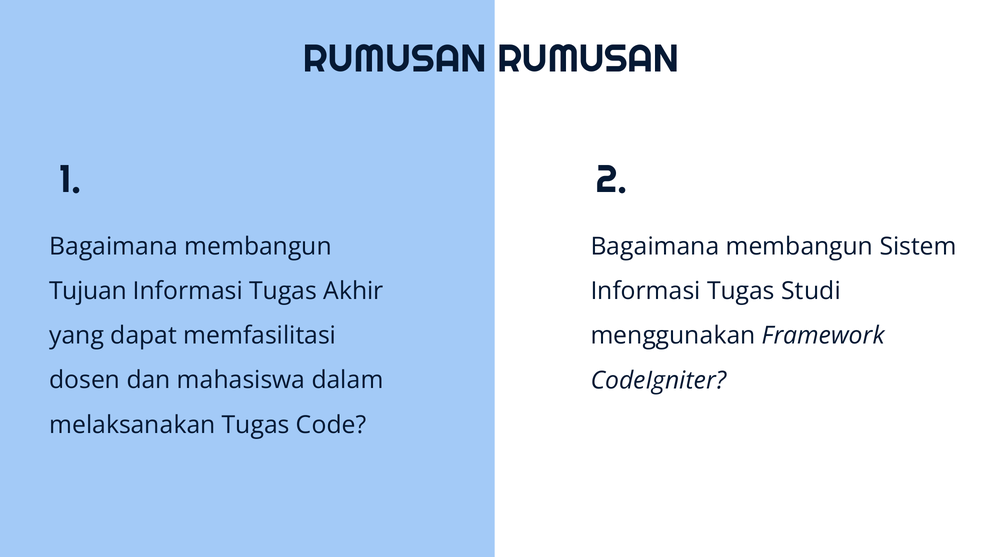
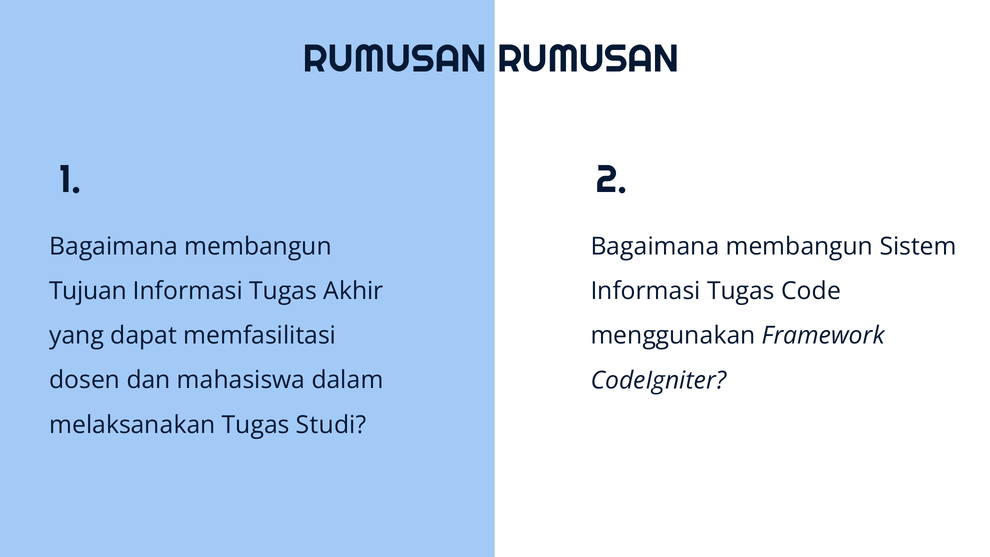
Studi: Studi -> Code
Code: Code -> Studi
